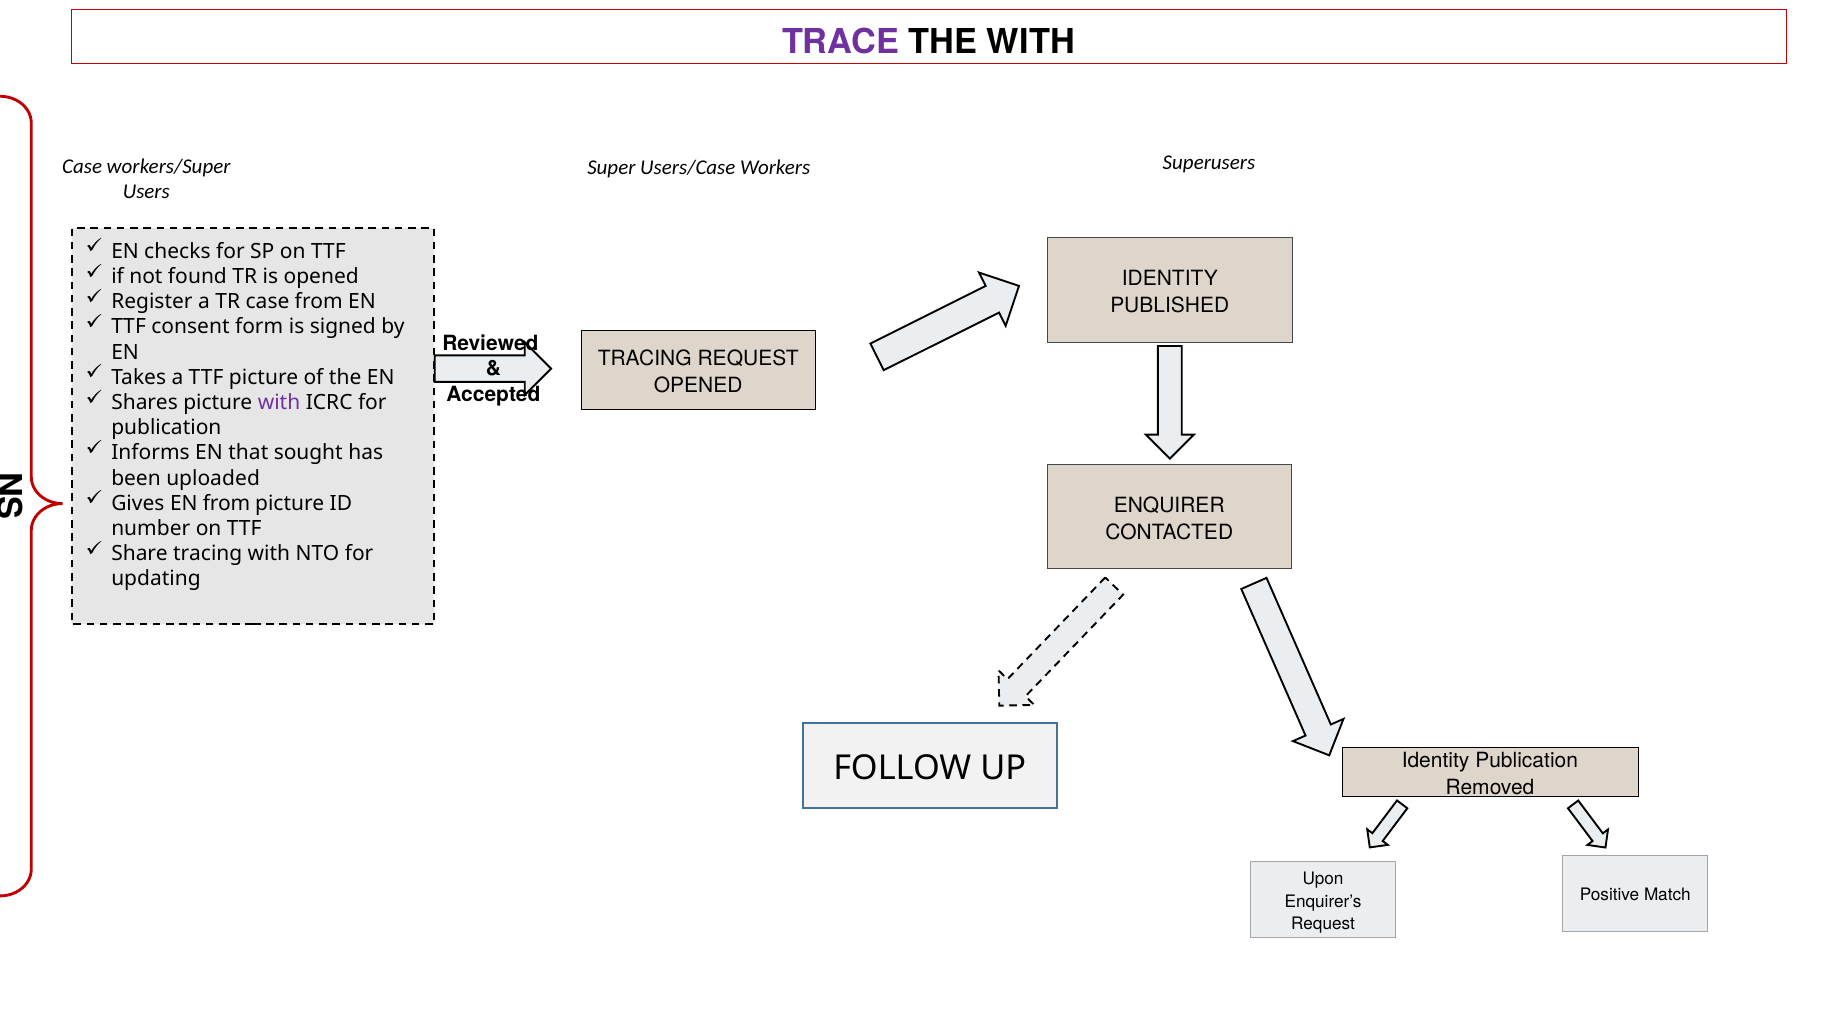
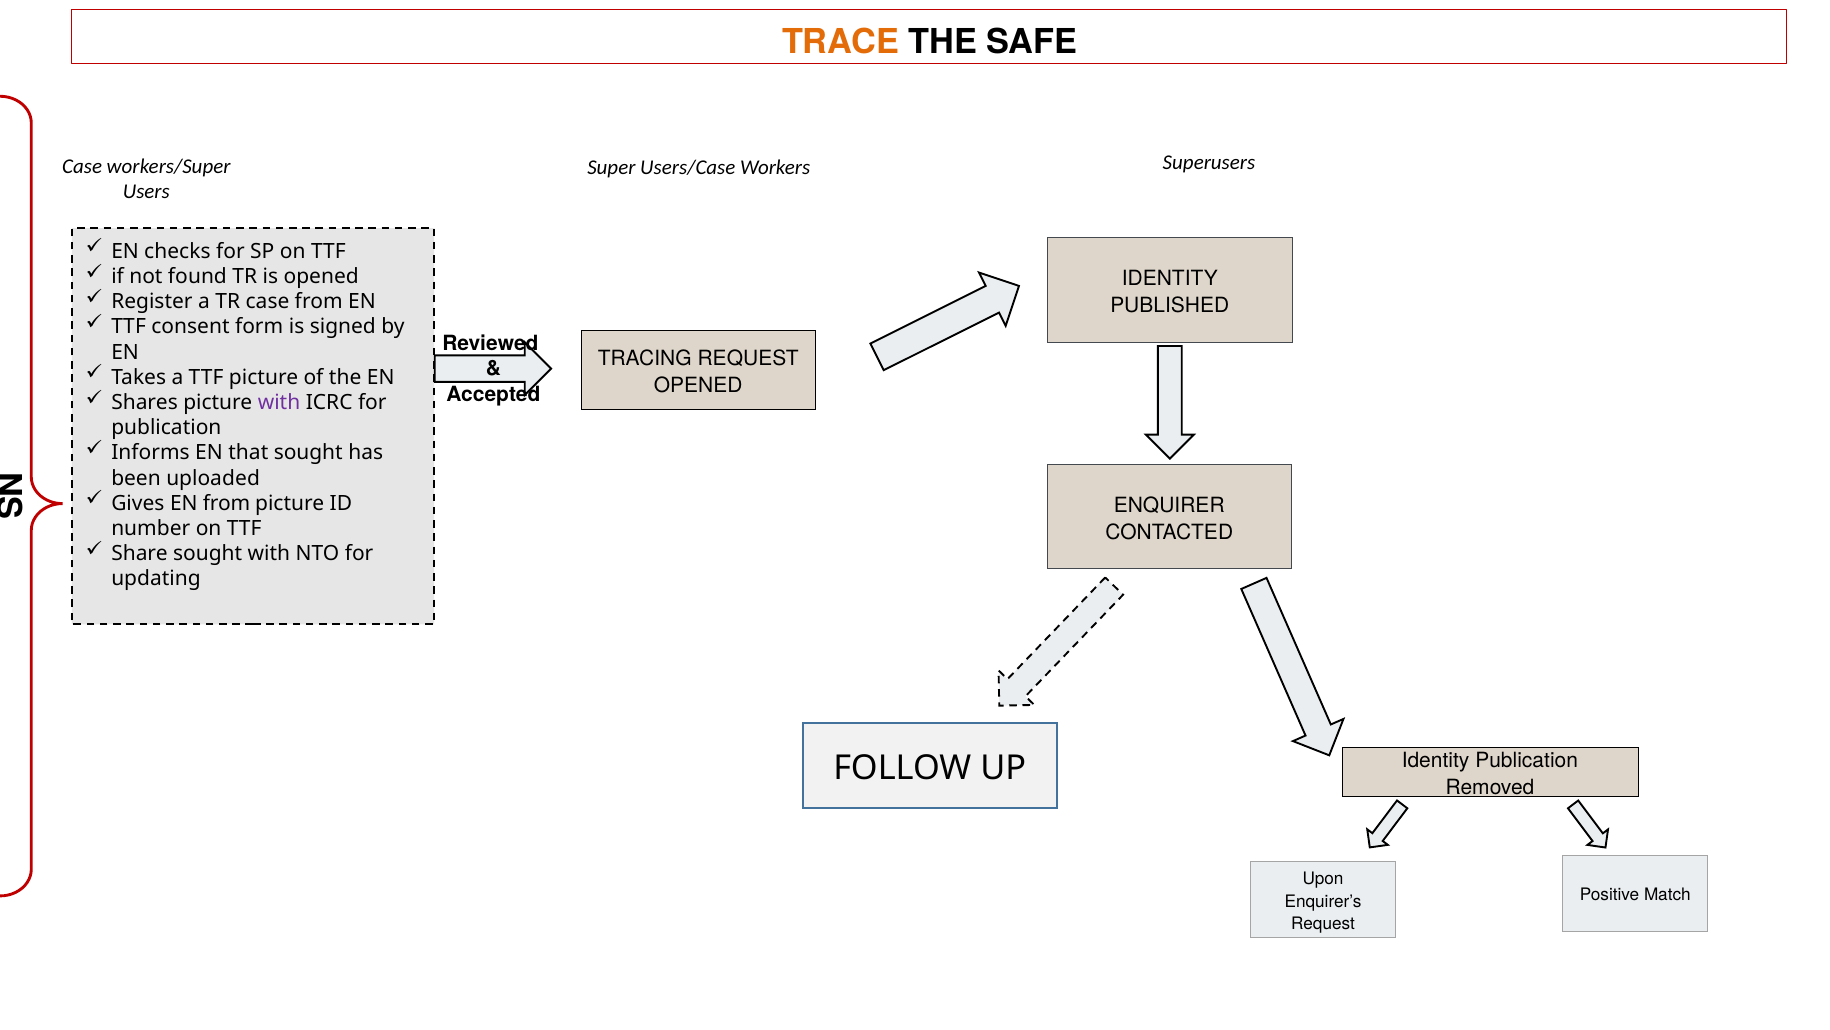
TRACE colour: purple -> orange
THE WITH: WITH -> SAFE
Share tracing: tracing -> sought
